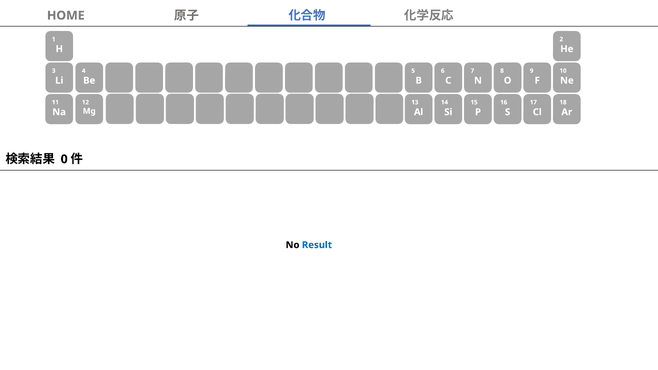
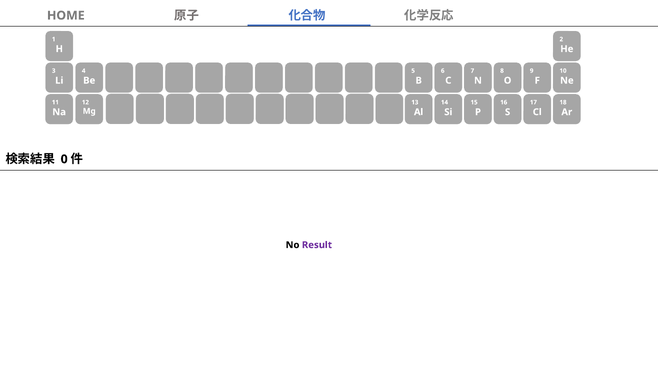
Result colour: blue -> purple
